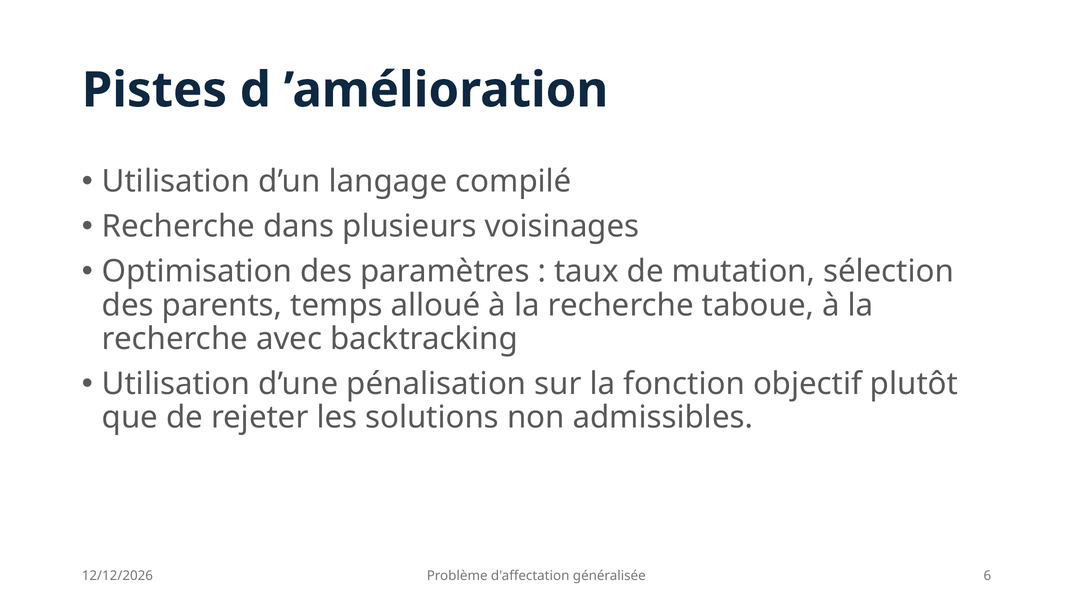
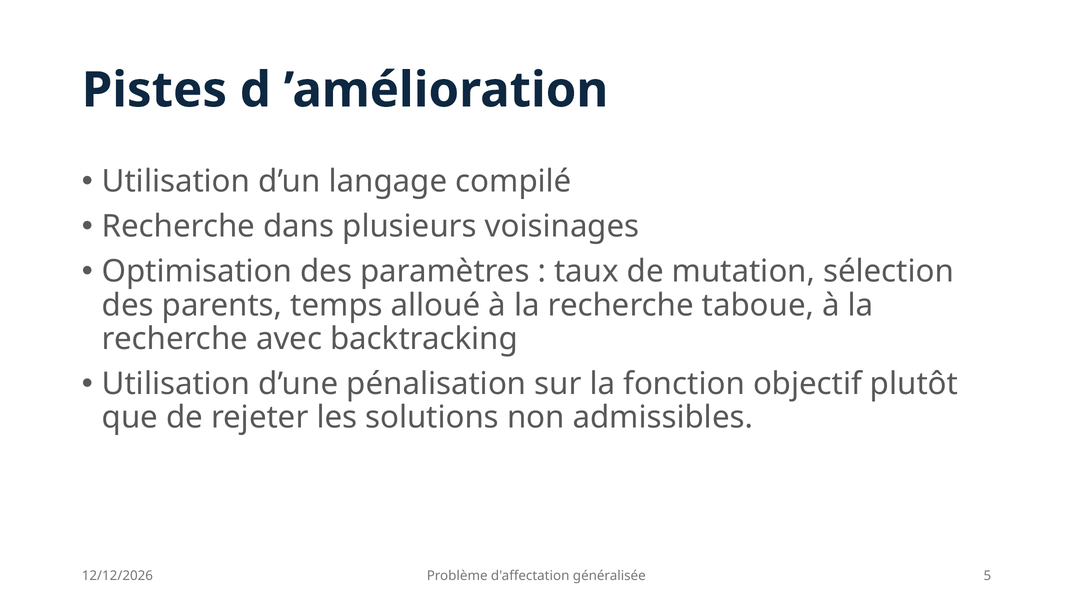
6: 6 -> 5
